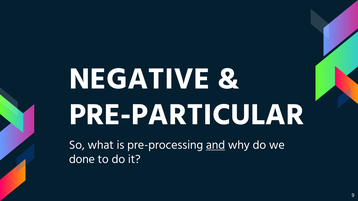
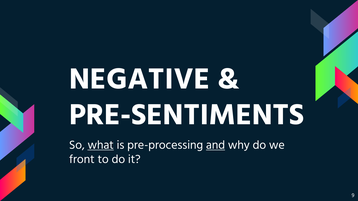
PRE-PARTICULAR: PRE-PARTICULAR -> PRE-SENTIMENTS
what underline: none -> present
done: done -> front
